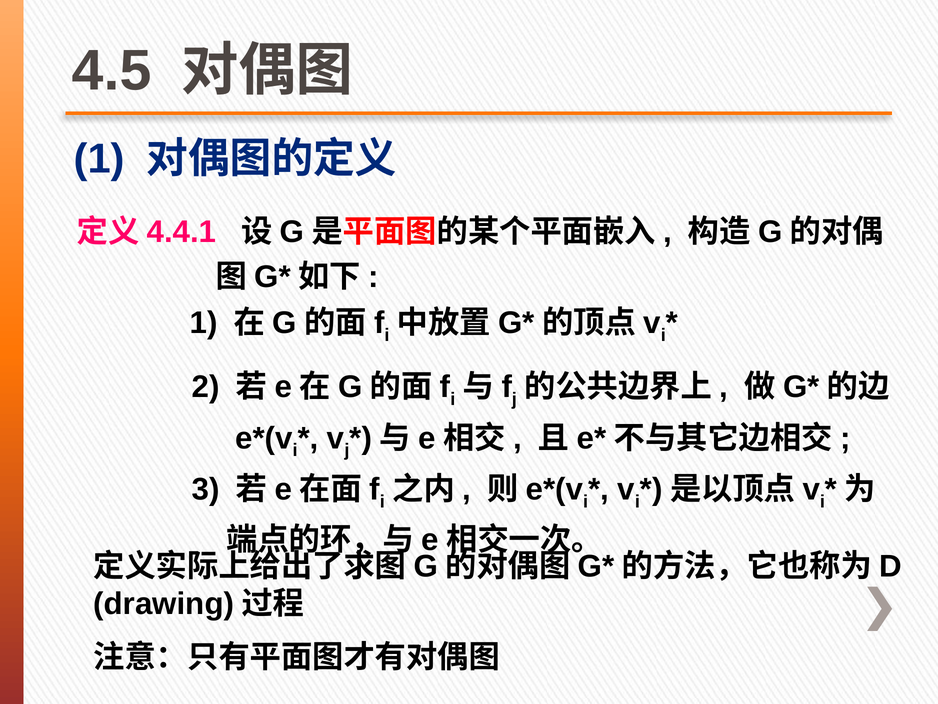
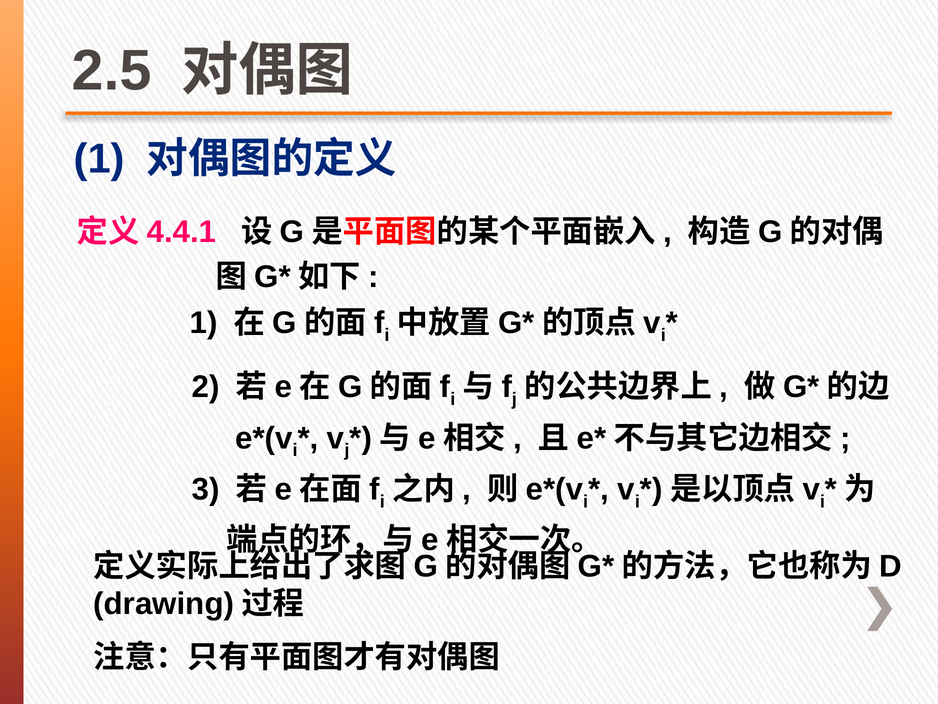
4.5: 4.5 -> 2.5
